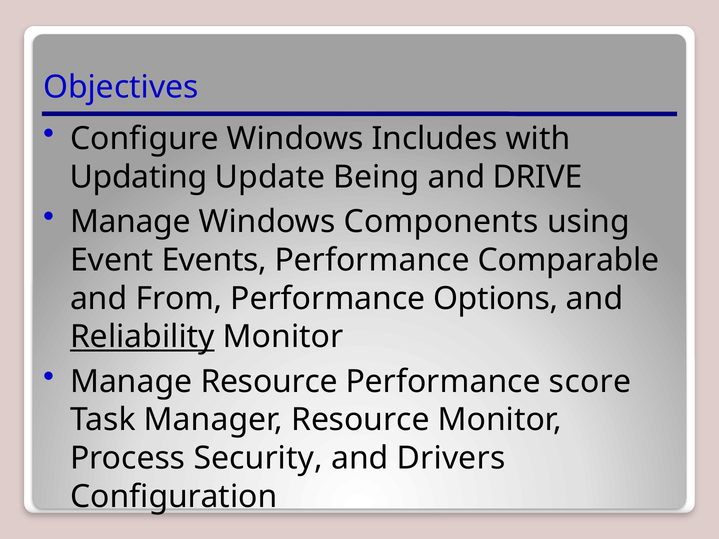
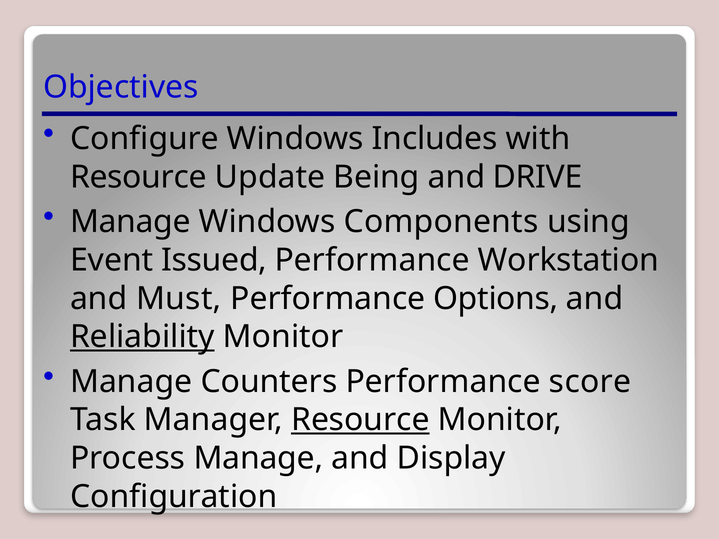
Updating at (139, 177): Updating -> Resource
Events: Events -> Issued
Comparable: Comparable -> Workstation
From: From -> Must
Manage Resource: Resource -> Counters
Resource at (360, 420) underline: none -> present
Process Security: Security -> Manage
Drivers: Drivers -> Display
